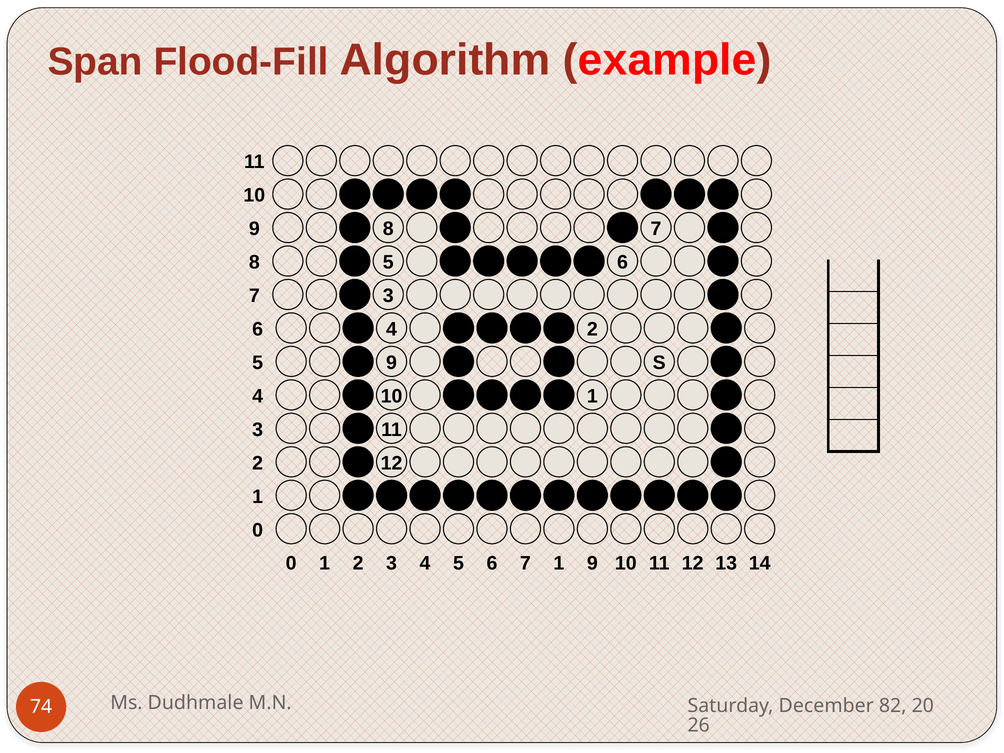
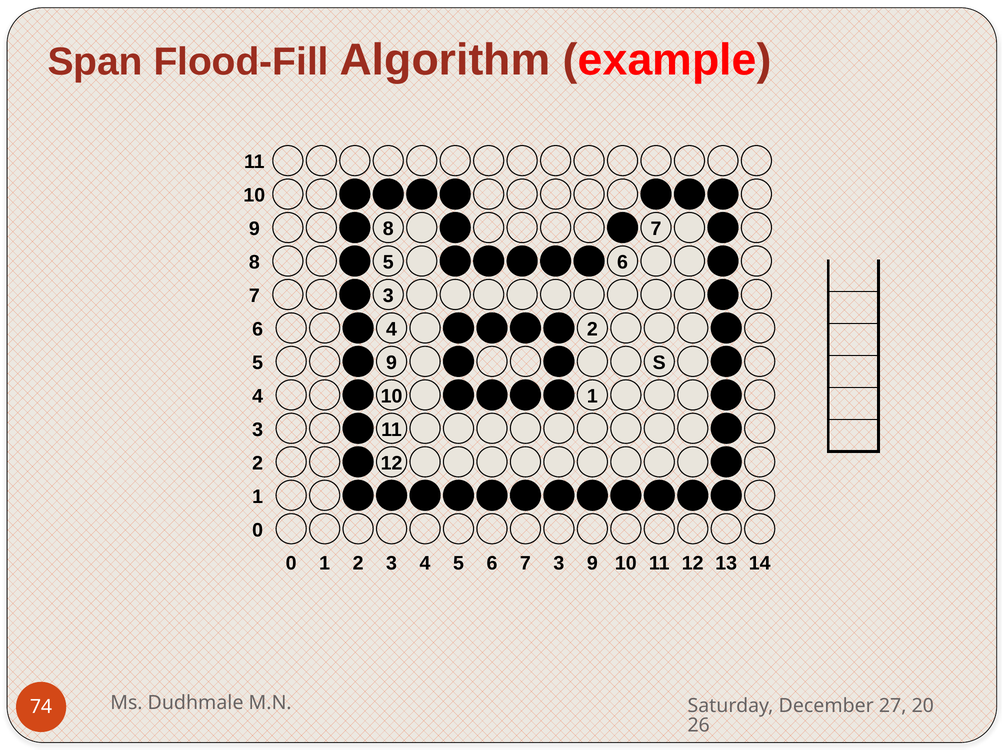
1 at (559, 564): 1 -> 3
82: 82 -> 27
